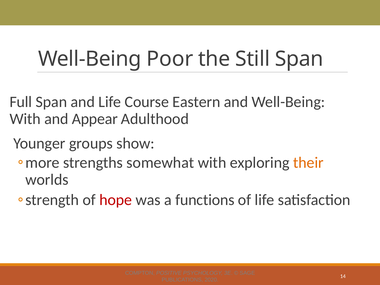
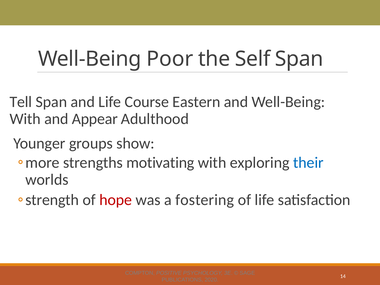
Still: Still -> Self
Full: Full -> Tell
somewhat: somewhat -> motivating
their colour: orange -> blue
functions: functions -> fostering
